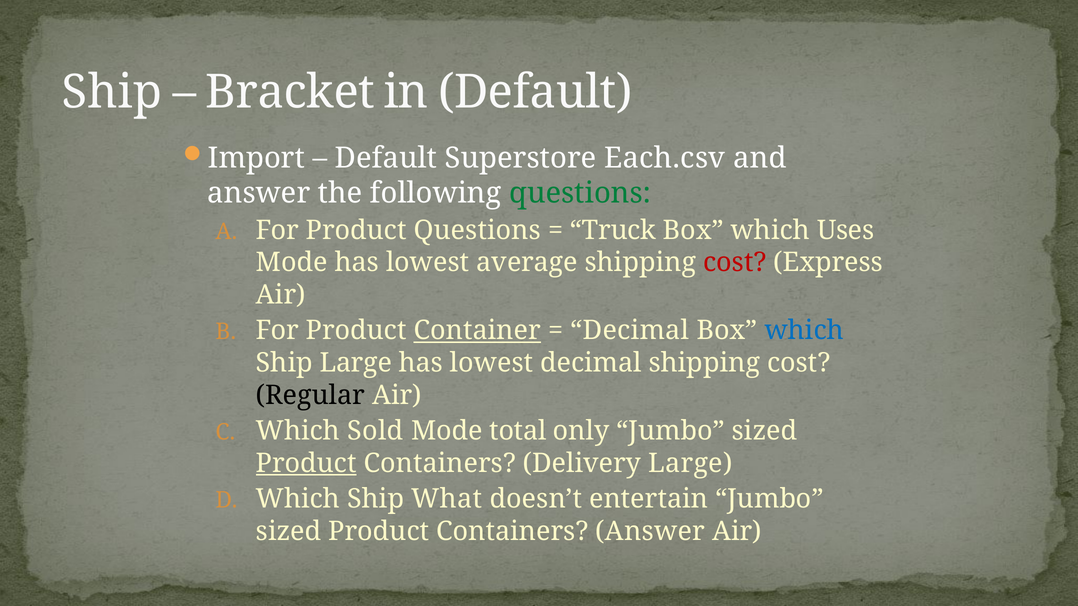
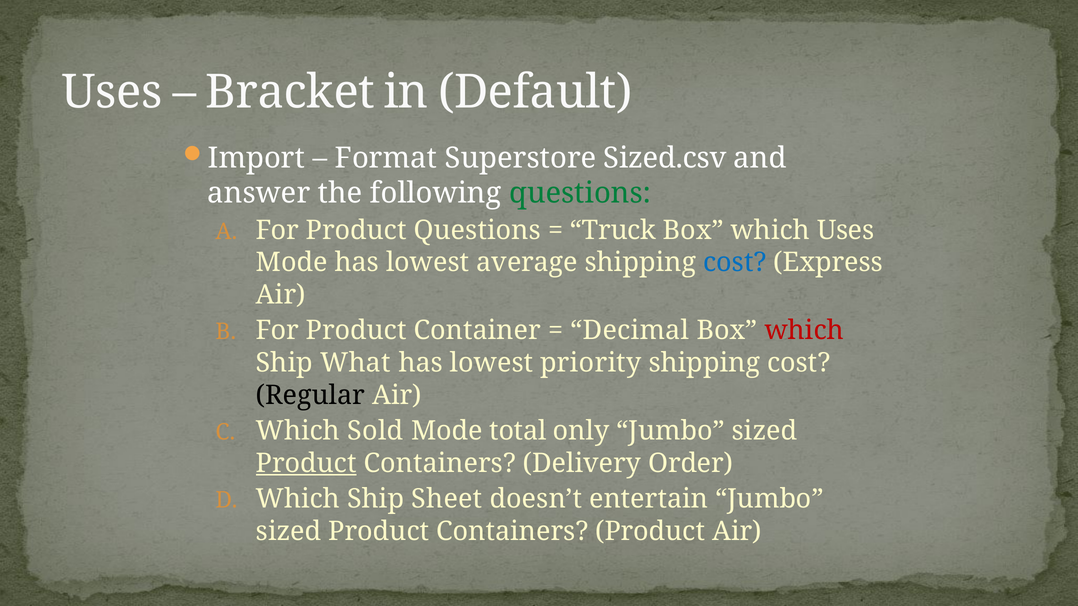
Ship at (112, 92): Ship -> Uses
Default at (386, 158): Default -> Format
Each.csv: Each.csv -> Sized.csv
cost at (735, 263) colour: red -> blue
Container underline: present -> none
which at (804, 331) colour: blue -> red
Ship Large: Large -> What
lowest decimal: decimal -> priority
Delivery Large: Large -> Order
What: What -> Sheet
Containers Answer: Answer -> Product
